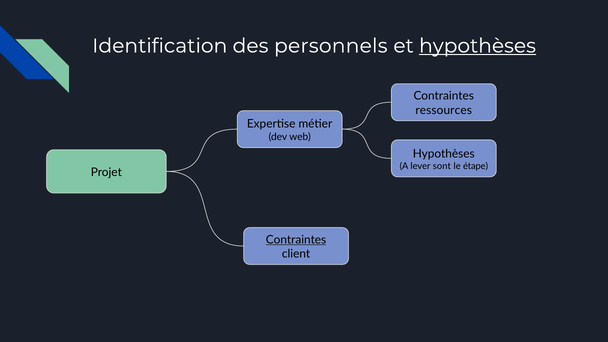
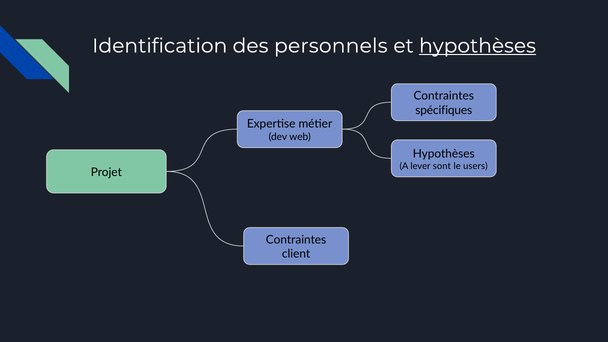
ressources: ressources -> spécifiques
étape: étape -> users
Contraintes at (296, 240) underline: present -> none
